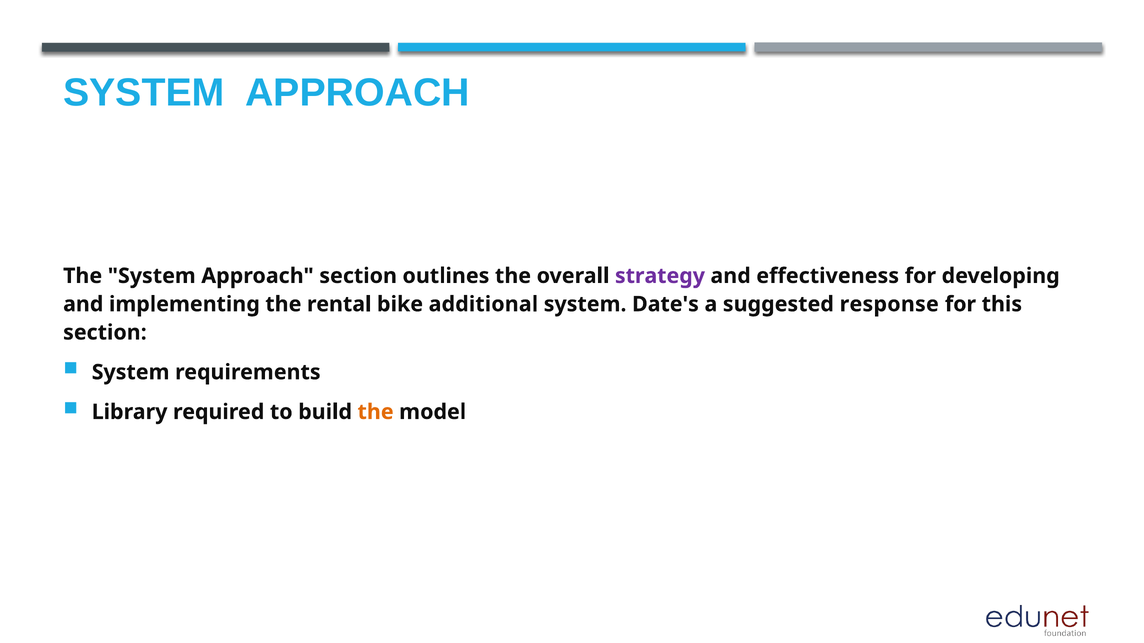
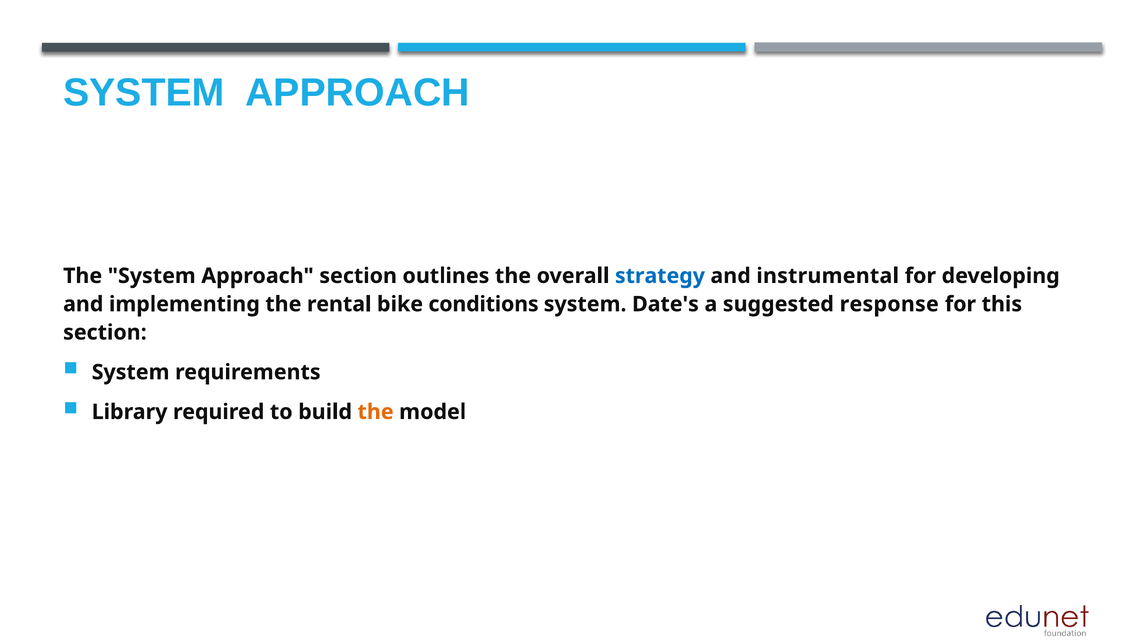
strategy colour: purple -> blue
effectiveness: effectiveness -> instrumental
additional: additional -> conditions
